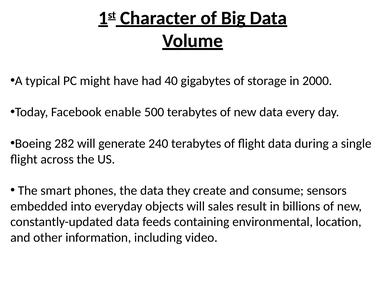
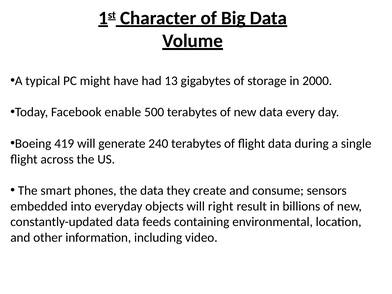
40: 40 -> 13
282: 282 -> 419
sales: sales -> right
